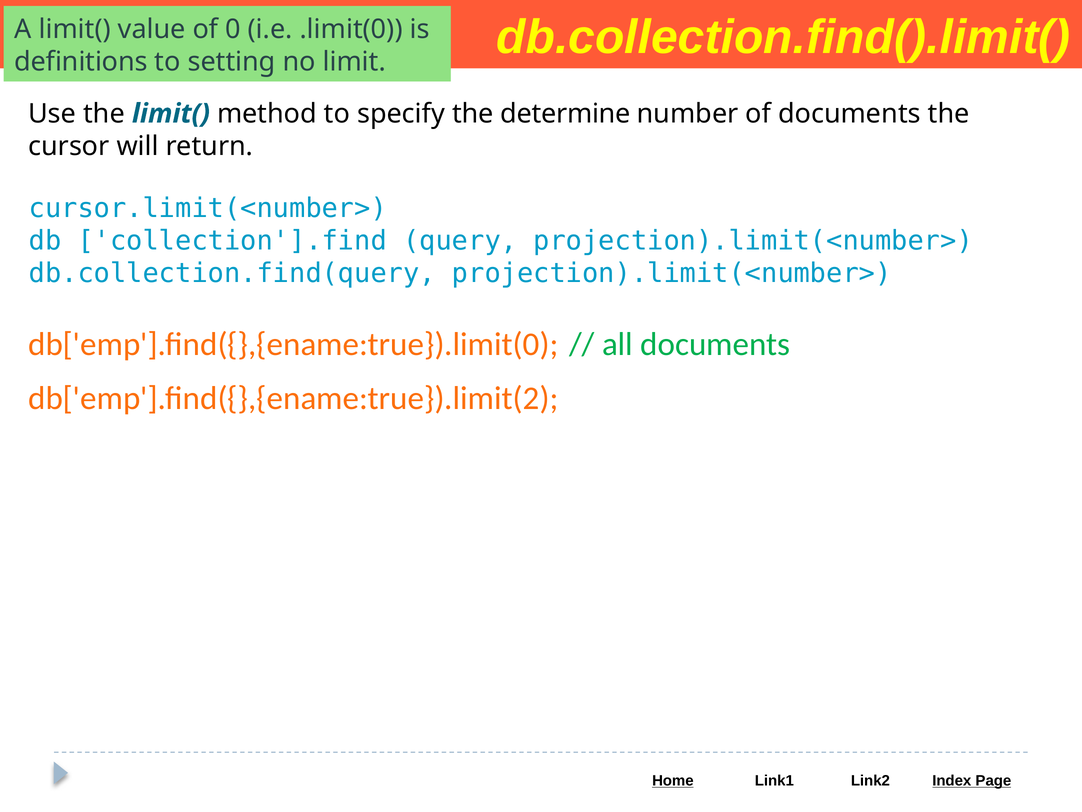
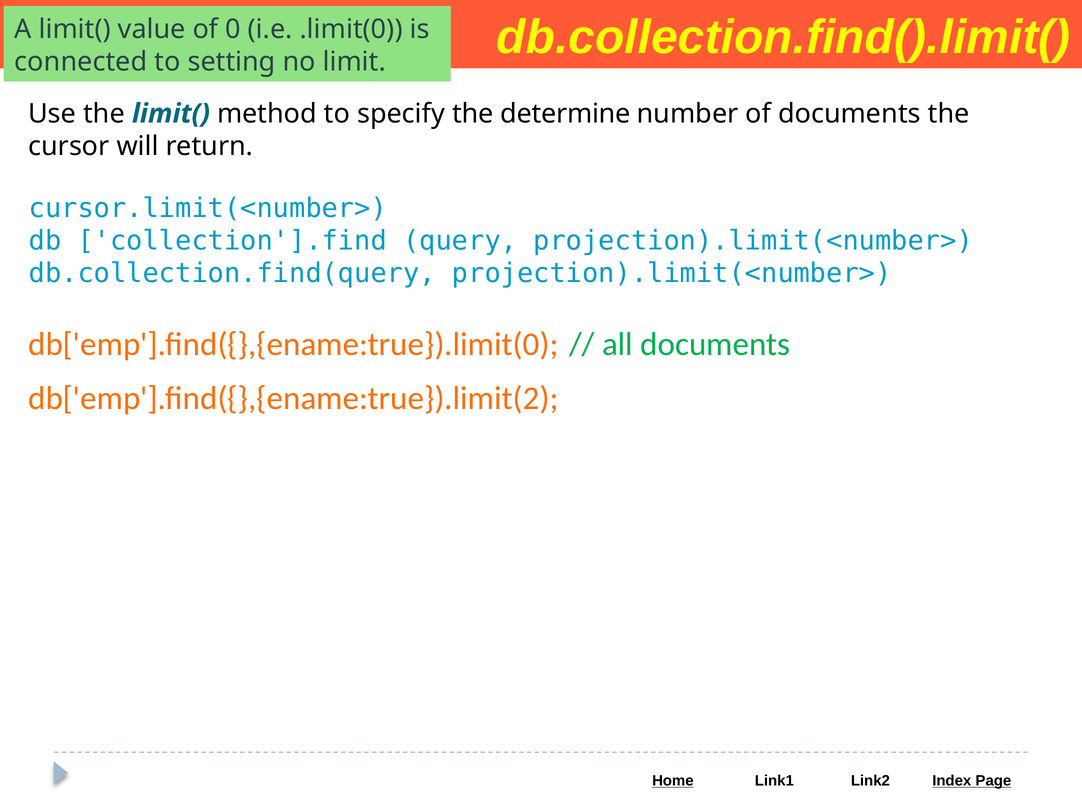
definitions: definitions -> connected
